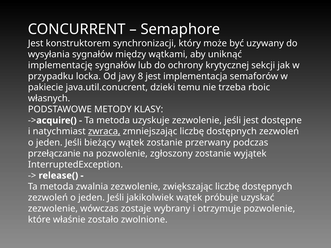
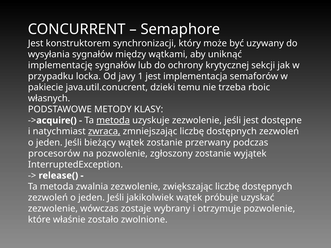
8: 8 -> 1
metoda at (113, 121) underline: none -> present
przełączanie: przełączanie -> procesorów
